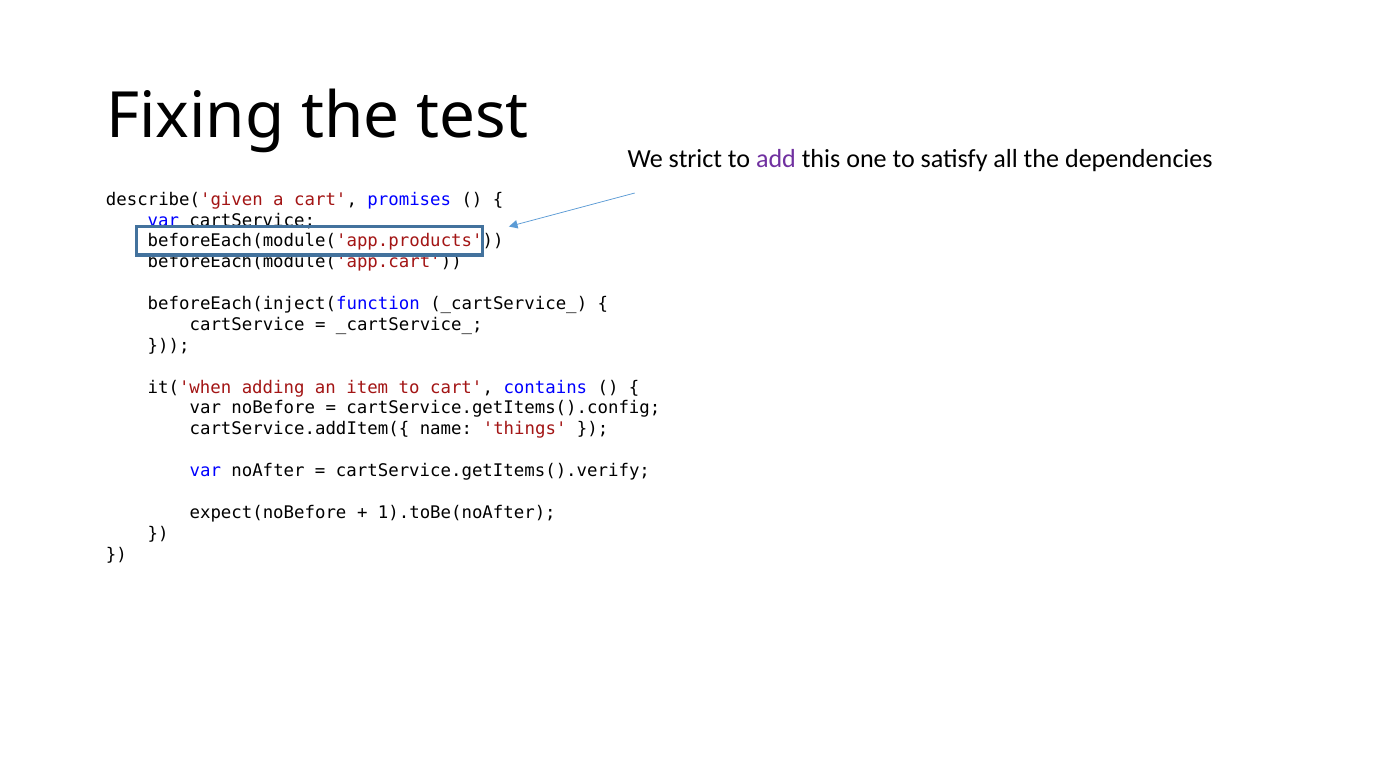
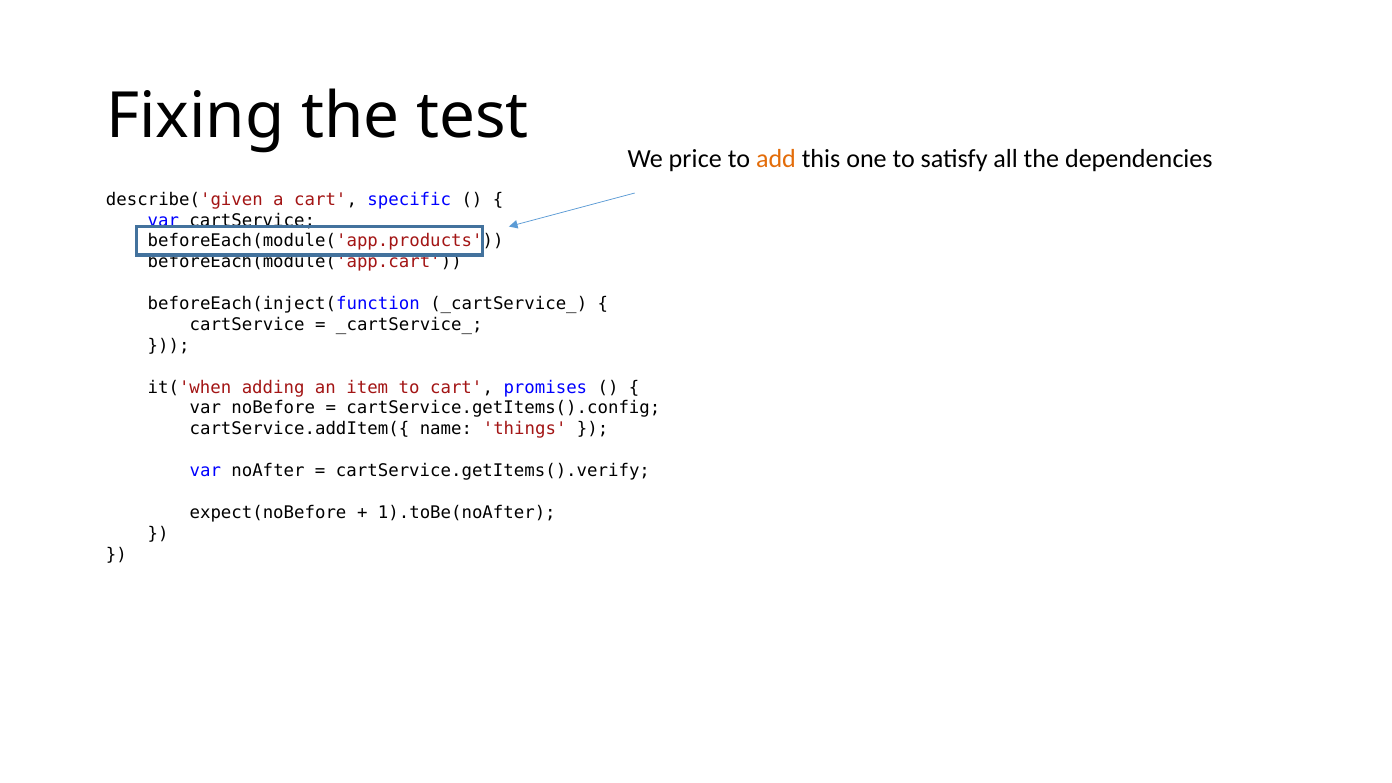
strict: strict -> price
add colour: purple -> orange
promises: promises -> specific
contains: contains -> promises
